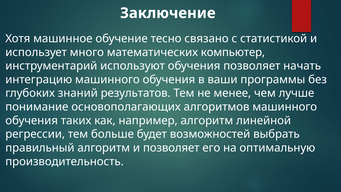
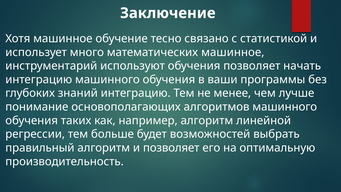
математических компьютер: компьютер -> машинное
знаний результатов: результатов -> интеграцию
